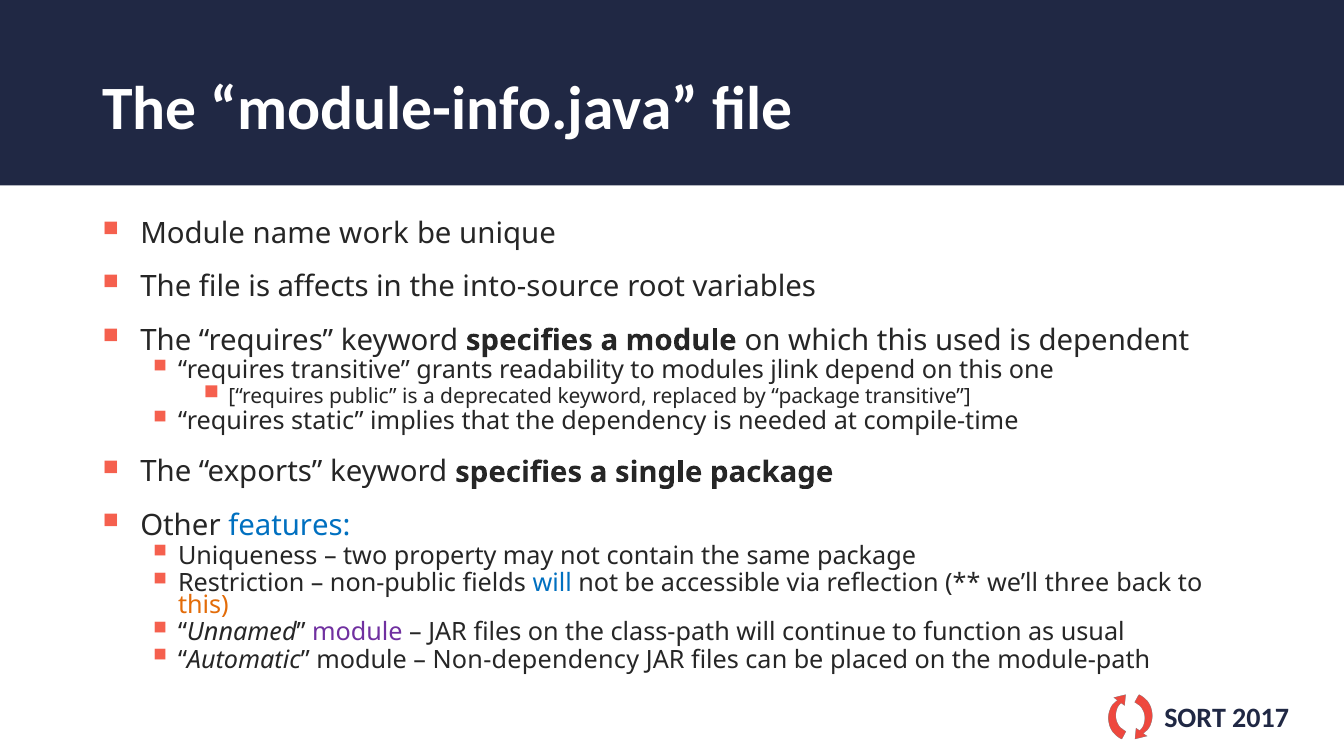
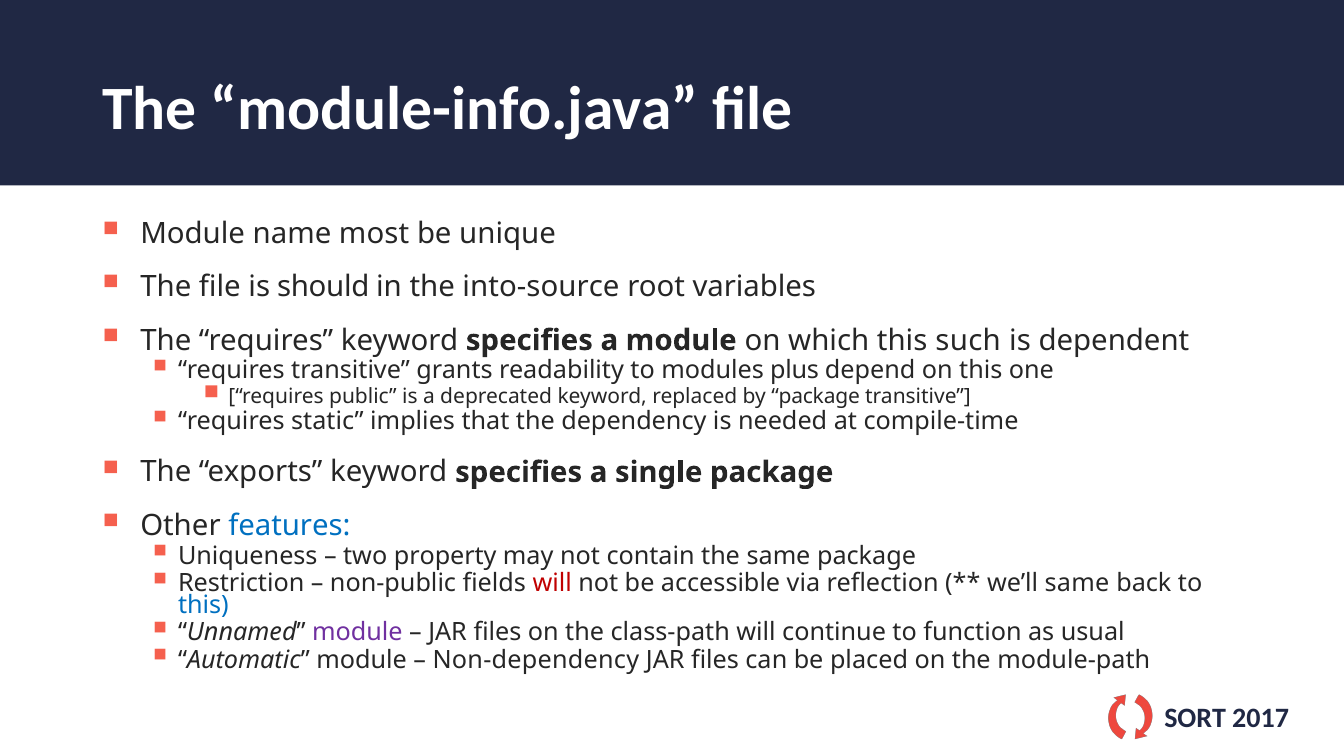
work: work -> most
affects: affects -> should
used: used -> such
jlink: jlink -> plus
will at (552, 583) colour: blue -> red
we’ll three: three -> same
this at (203, 605) colour: orange -> blue
